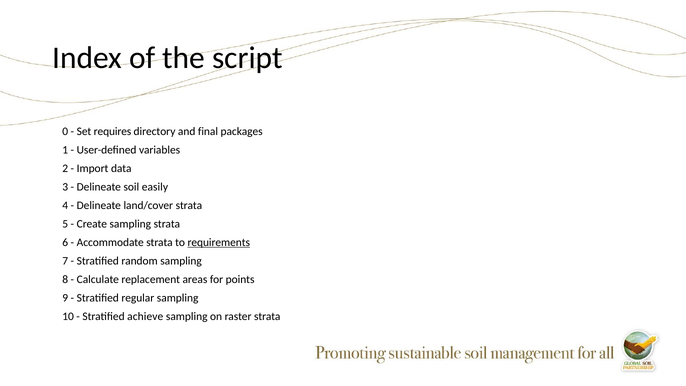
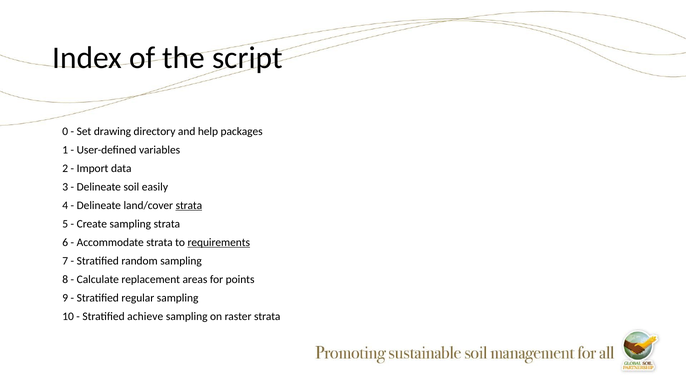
requires: requires -> drawing
final: final -> help
strata at (189, 205) underline: none -> present
